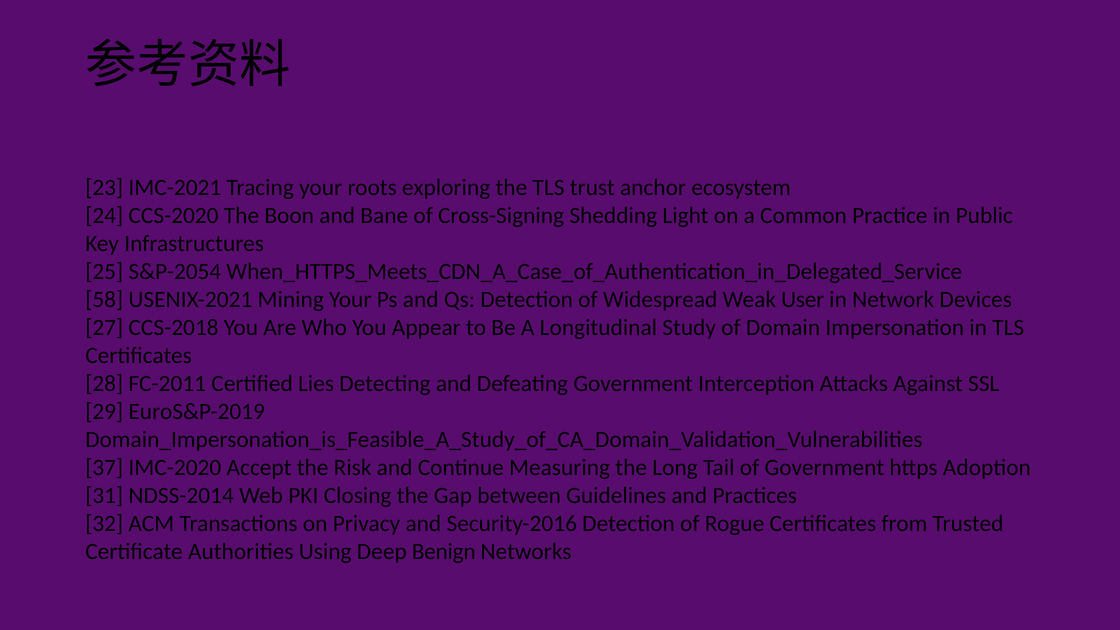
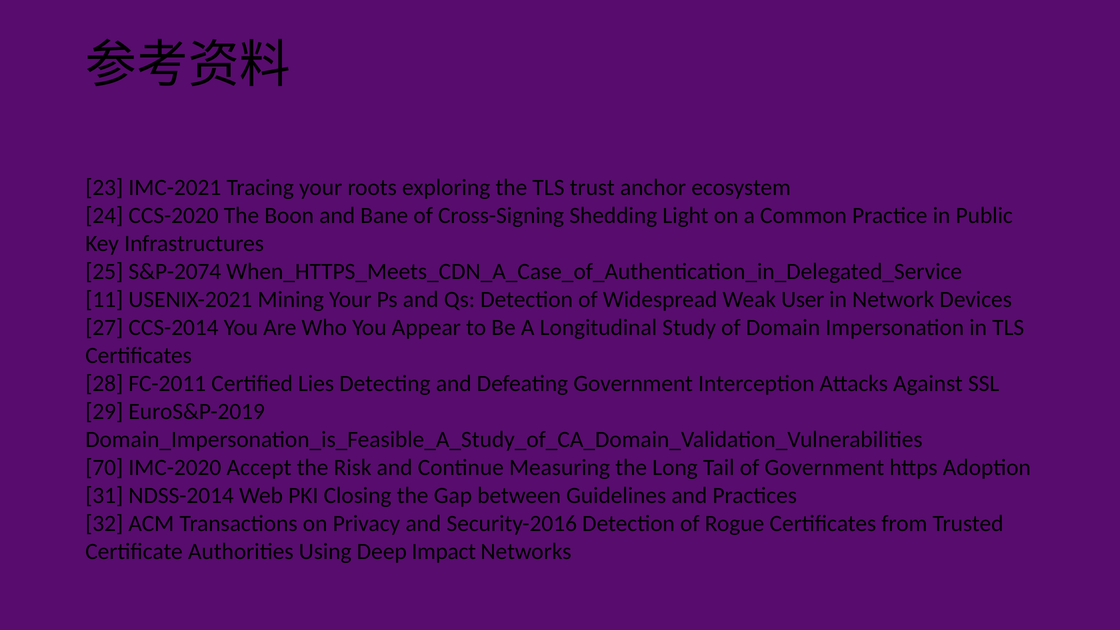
S&P-2054: S&P-2054 -> S&P-2074
58: 58 -> 11
CCS-2018: CCS-2018 -> CCS-2014
37: 37 -> 70
Benign: Benign -> Impact
